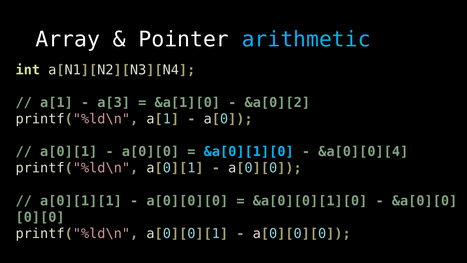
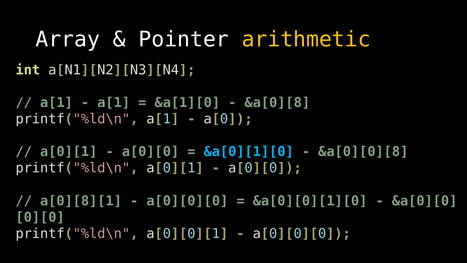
arithmetic colour: light blue -> yellow
a[3 at (114, 102): a[3 -> a[1
&a[0][2: &a[0][2 -> &a[0][8
&a[0][0][4: &a[0][0][4 -> &a[0][0][8
a[0][1][1: a[0][1][1 -> a[0][8][1
